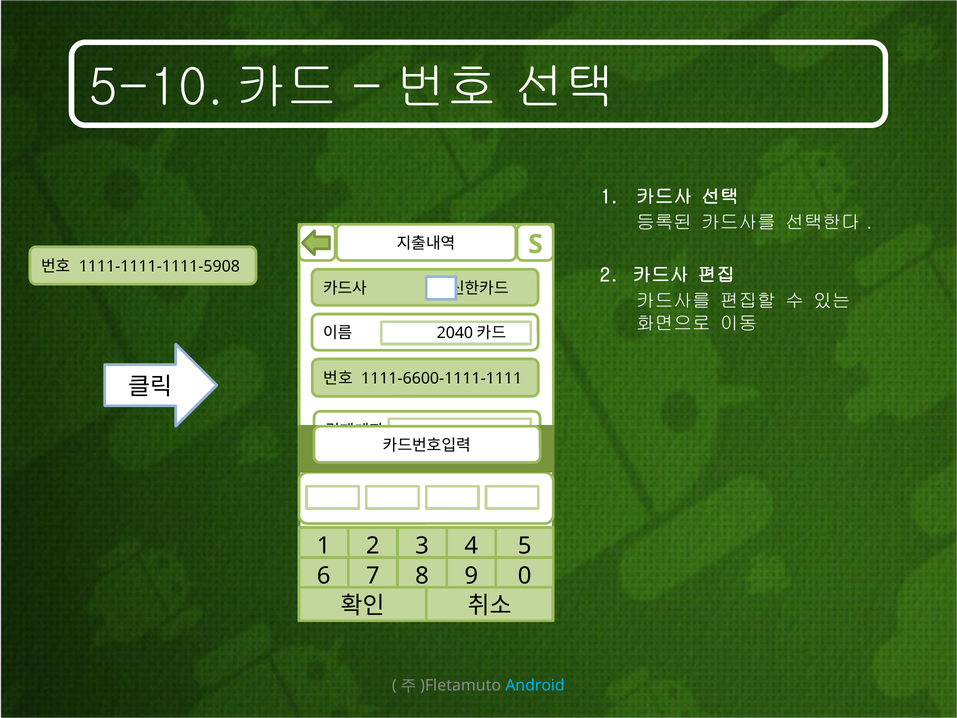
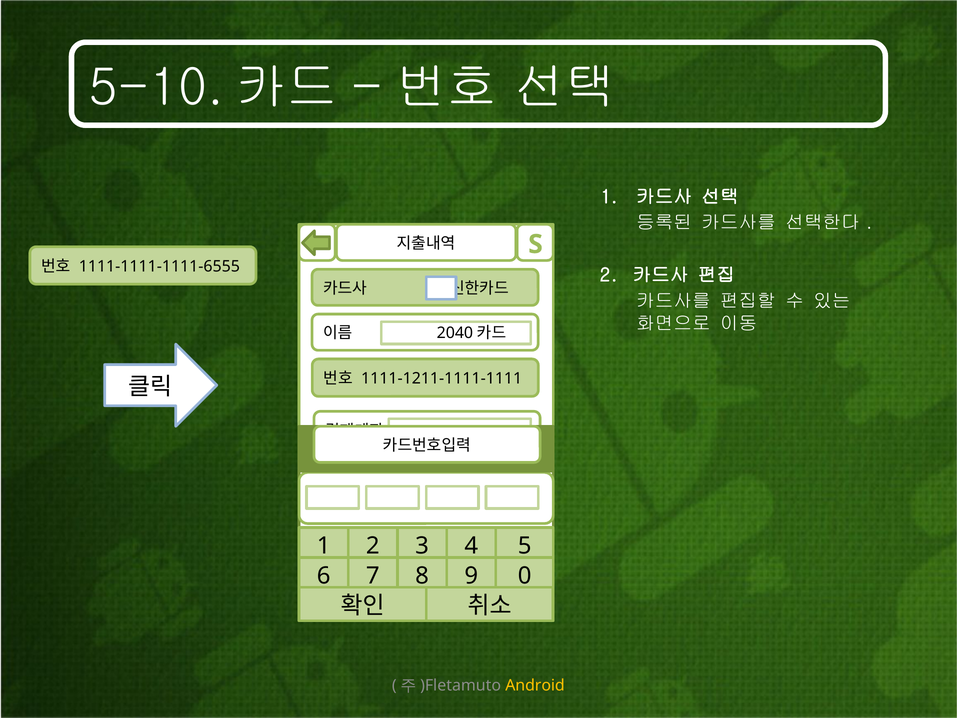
1111-1111-1111-5908: 1111-1111-1111-5908 -> 1111-1111-1111-6555
1111-6600-1111-1111: 1111-6600-1111-1111 -> 1111-1211-1111-1111
Android colour: light blue -> yellow
